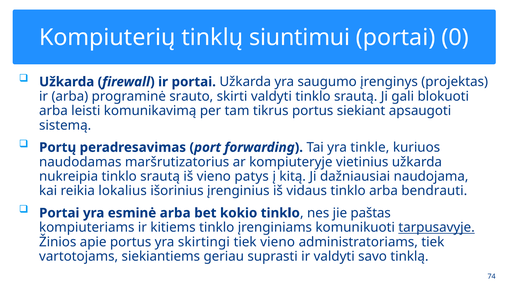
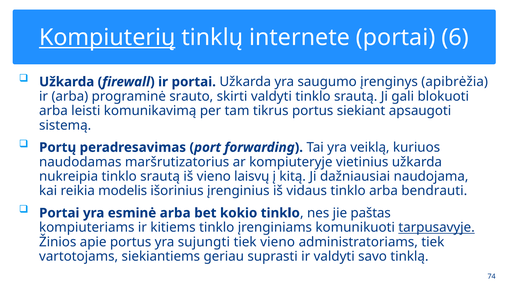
Kompiuterių underline: none -> present
siuntimui: siuntimui -> internete
0: 0 -> 6
projektas: projektas -> apibrėžia
tinkle: tinkle -> veiklą
patys: patys -> laisvų
lokalius: lokalius -> modelis
skirtingi: skirtingi -> sujungti
